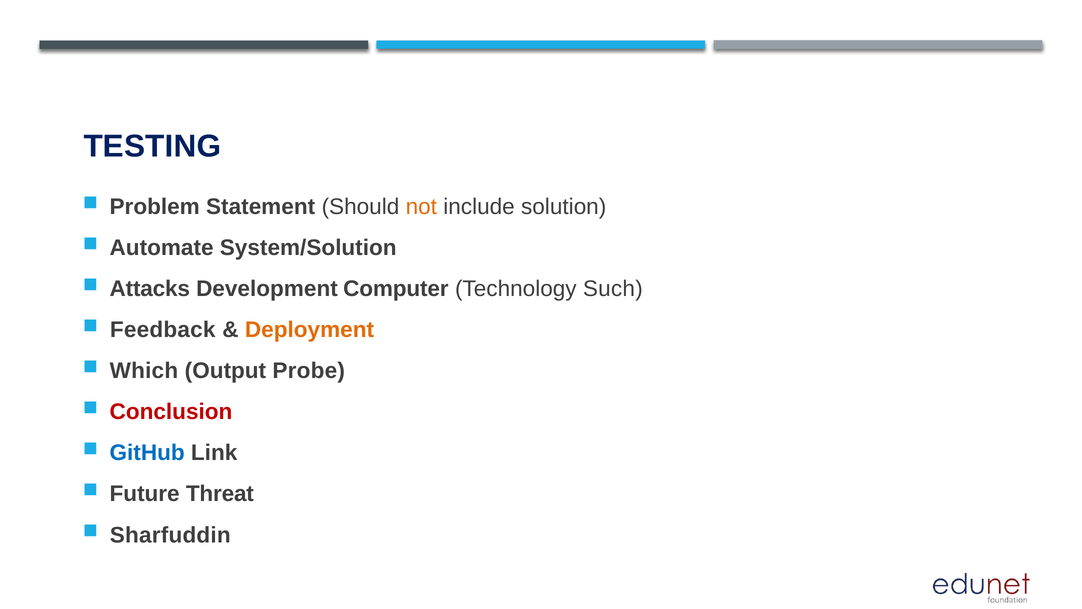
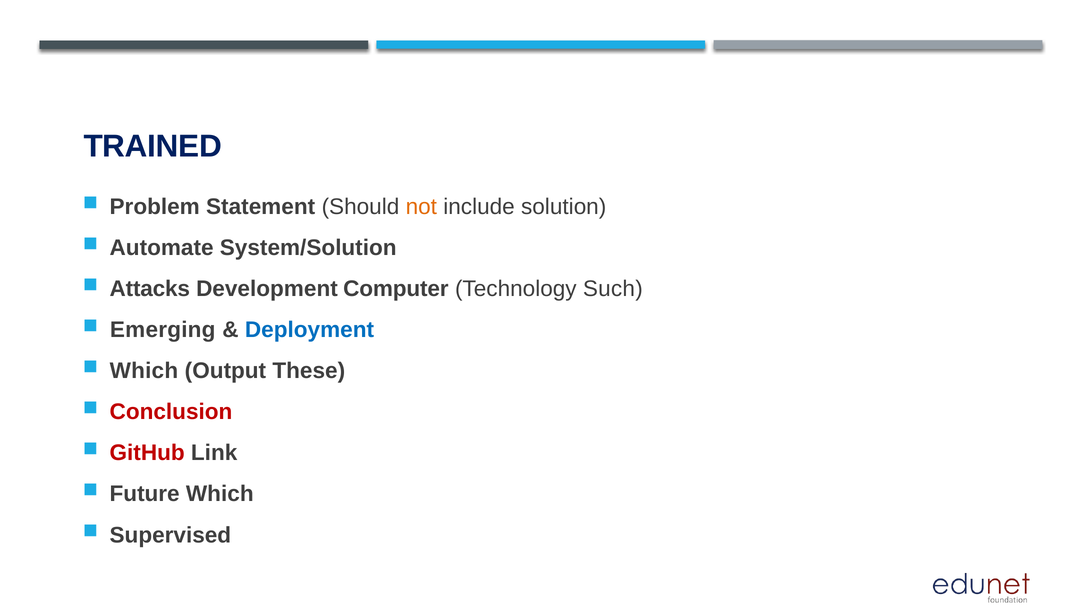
TESTING: TESTING -> TRAINED
Feedback: Feedback -> Emerging
Deployment colour: orange -> blue
Probe: Probe -> These
GitHub colour: blue -> red
Future Threat: Threat -> Which
Sharfuddin: Sharfuddin -> Supervised
